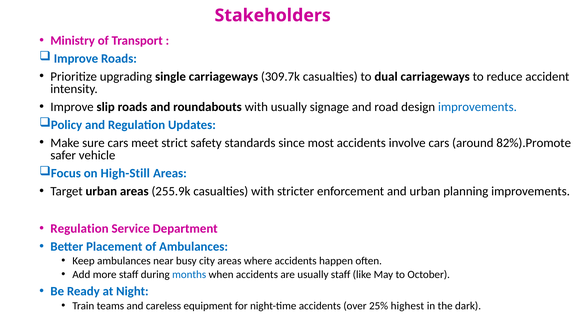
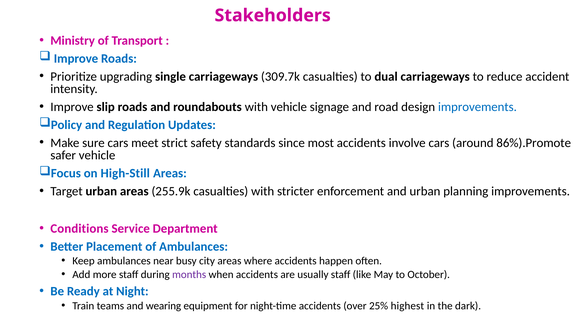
with usually: usually -> vehicle
82%).Promote: 82%).Promote -> 86%).Promote
Regulation at (80, 229): Regulation -> Conditions
months colour: blue -> purple
careless: careless -> wearing
